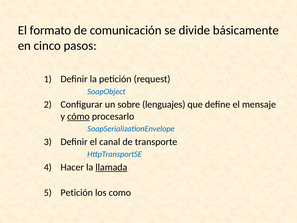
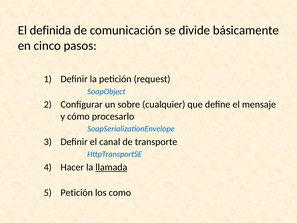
formato: formato -> definida
lenguajes: lenguajes -> cualquier
cómo underline: present -> none
